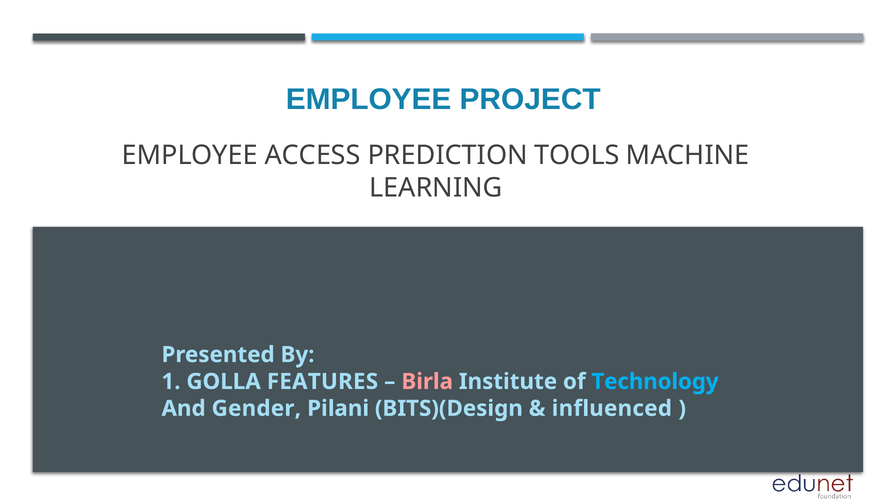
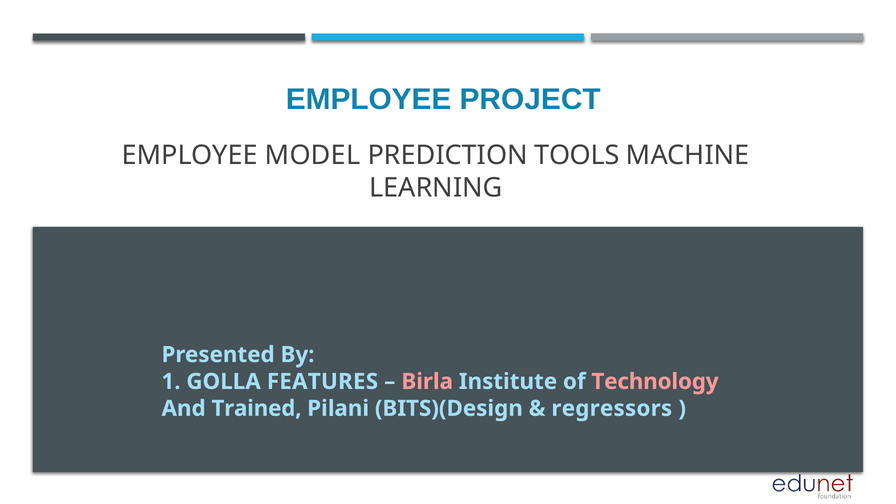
ACCESS: ACCESS -> MODEL
Technology colour: light blue -> pink
Gender: Gender -> Trained
influenced: influenced -> regressors
